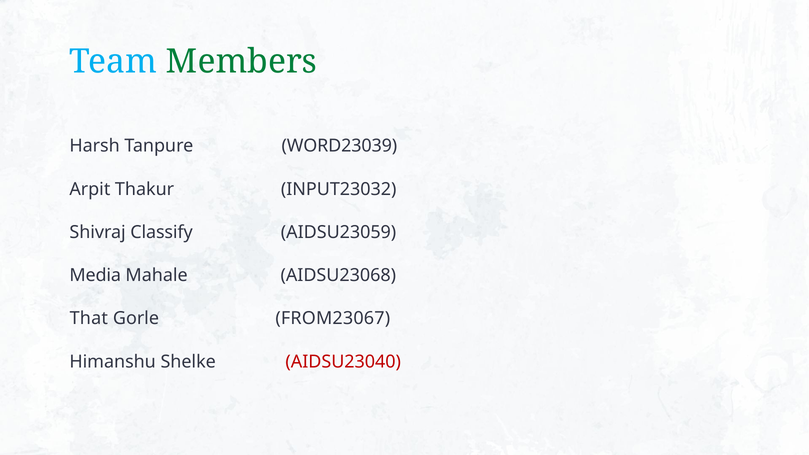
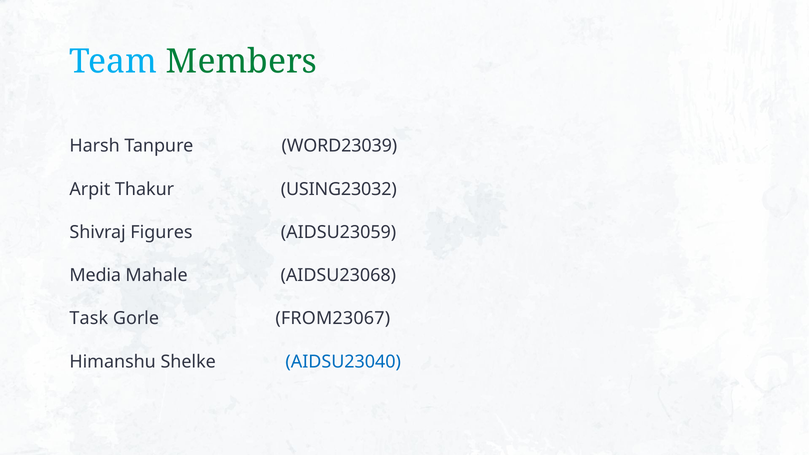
INPUT23032: INPUT23032 -> USING23032
Classify: Classify -> Figures
That: That -> Task
AIDSU23040 colour: red -> blue
